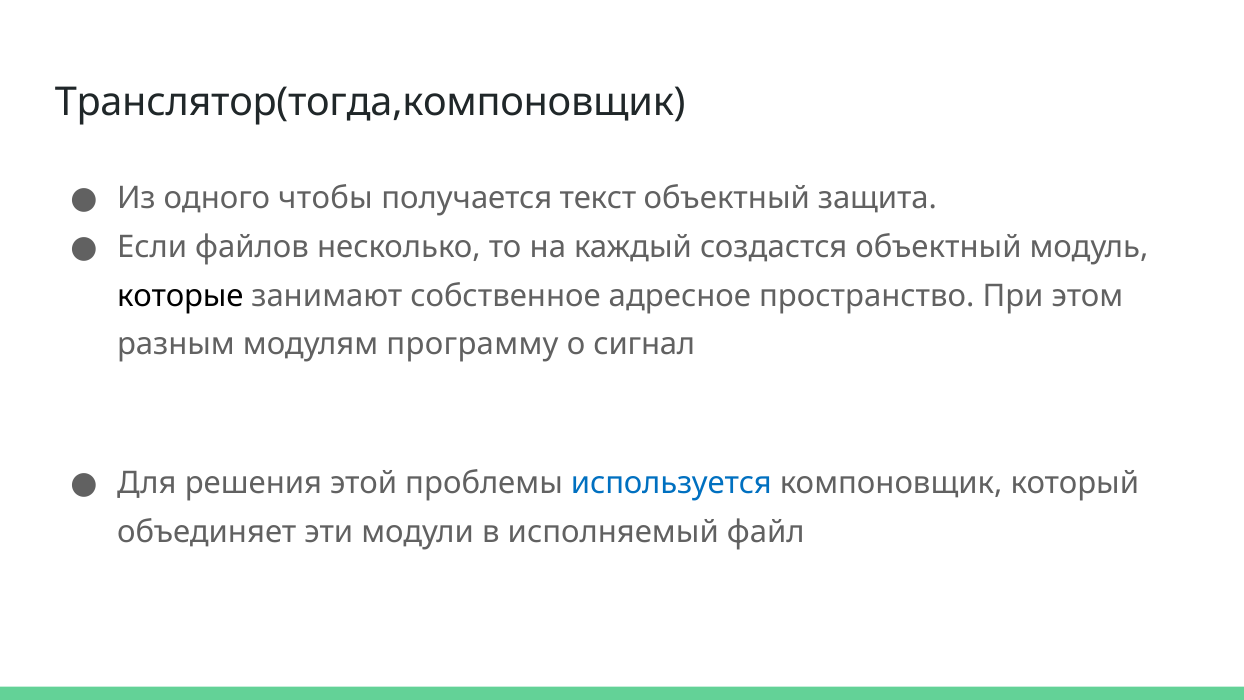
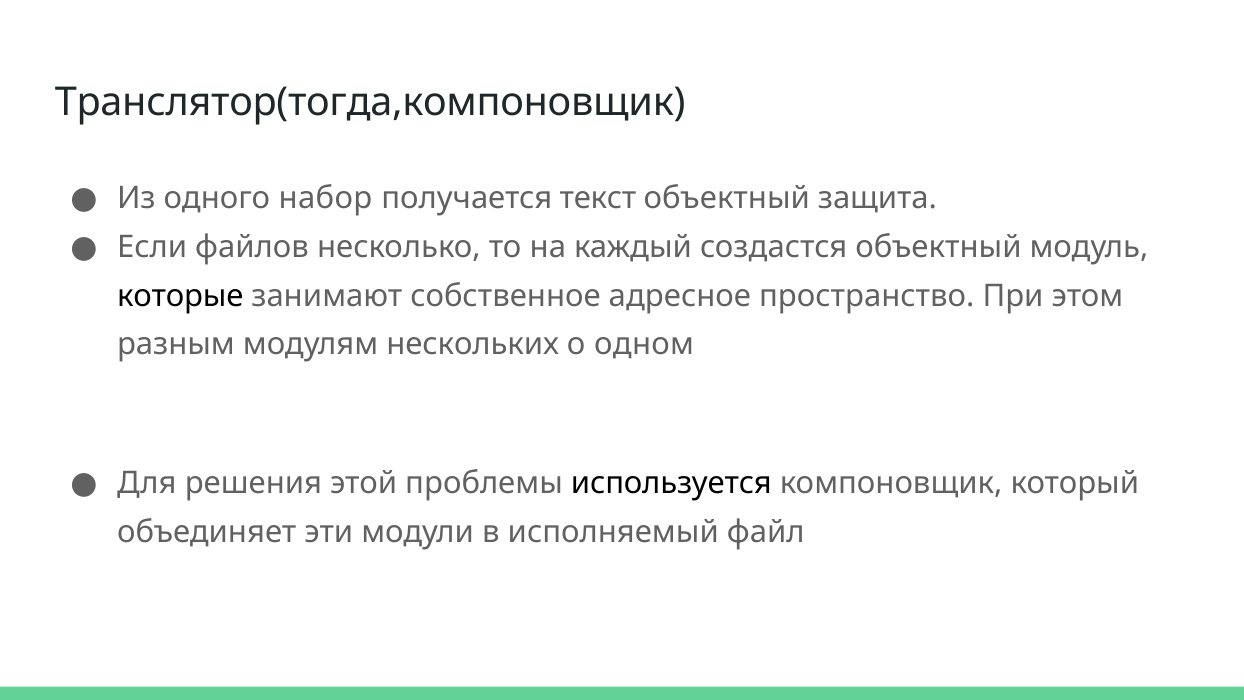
чтобы: чтобы -> набор
программу: программу -> нескольких
сигнал: сигнал -> одном
используется colour: blue -> black
